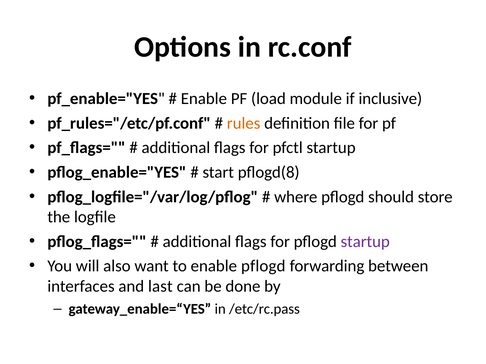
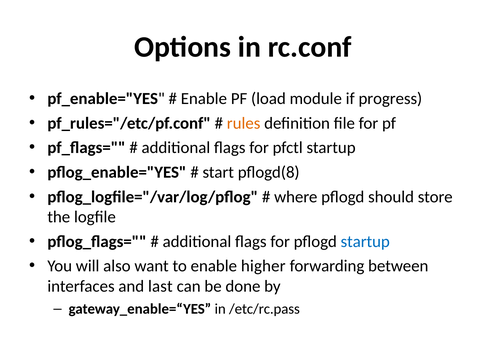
inclusive: inclusive -> progress
startup at (365, 242) colour: purple -> blue
enable pflogd: pflogd -> higher
